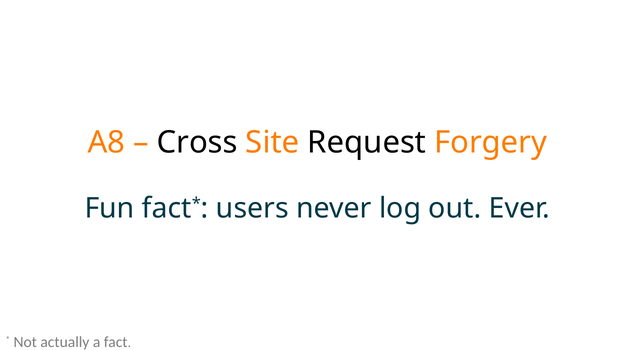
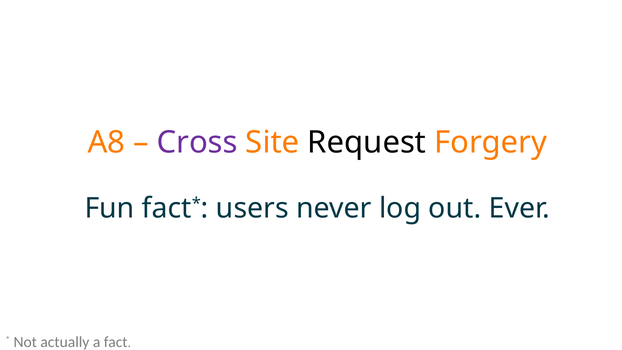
Cross colour: black -> purple
